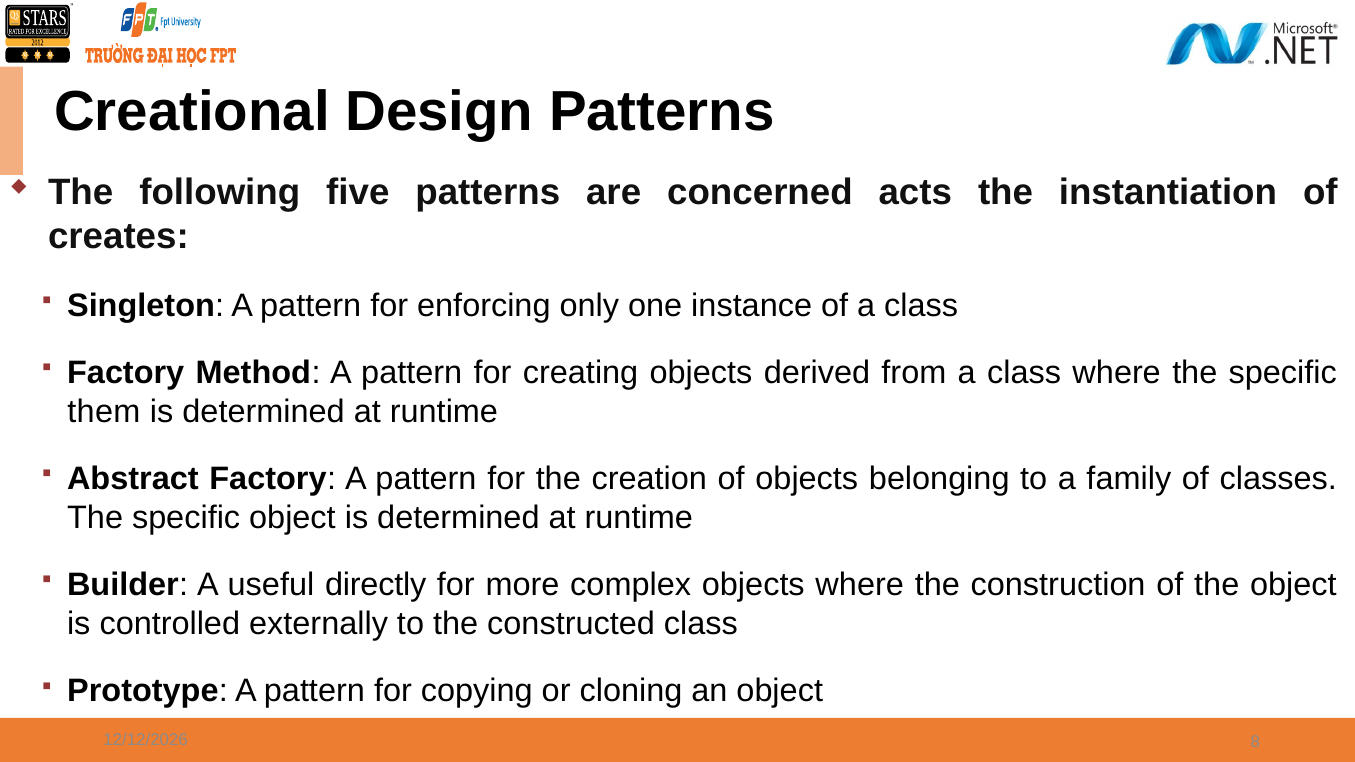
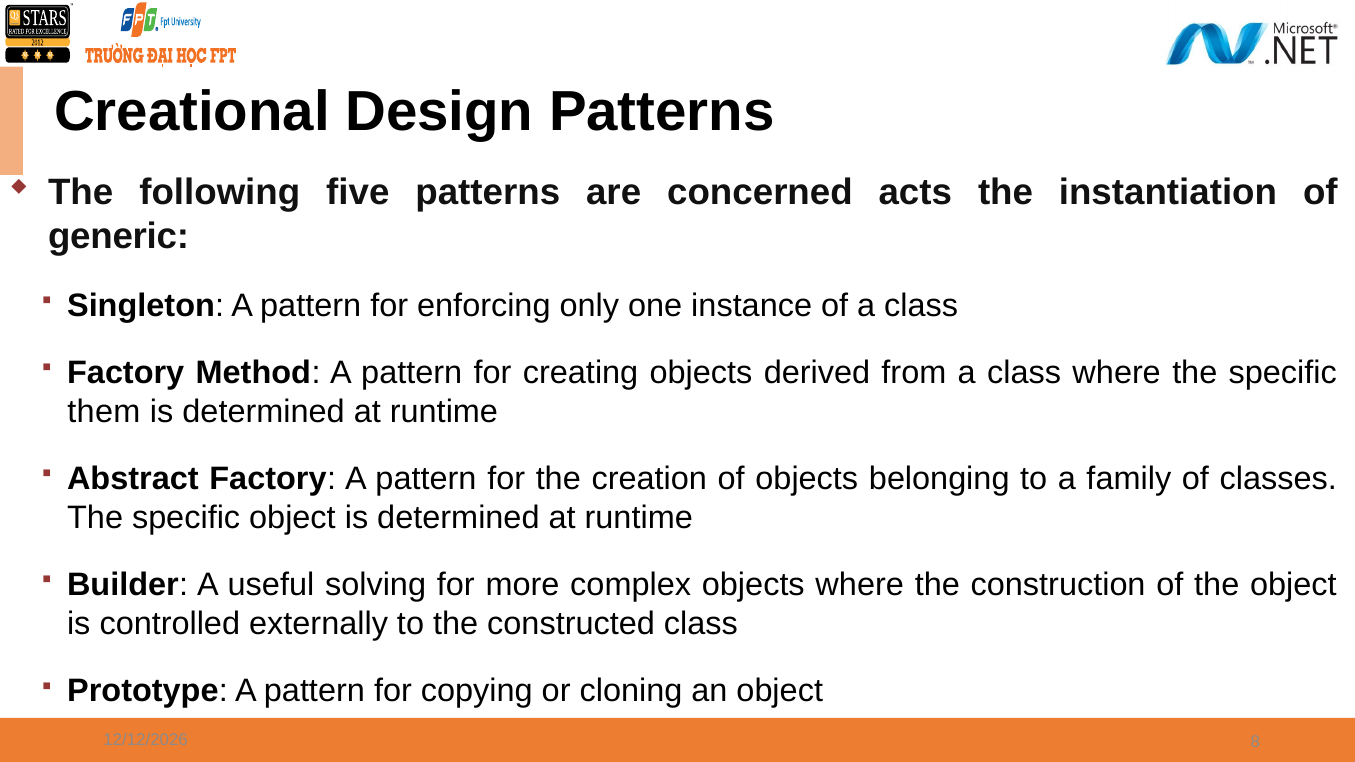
creates: creates -> generic
directly: directly -> solving
